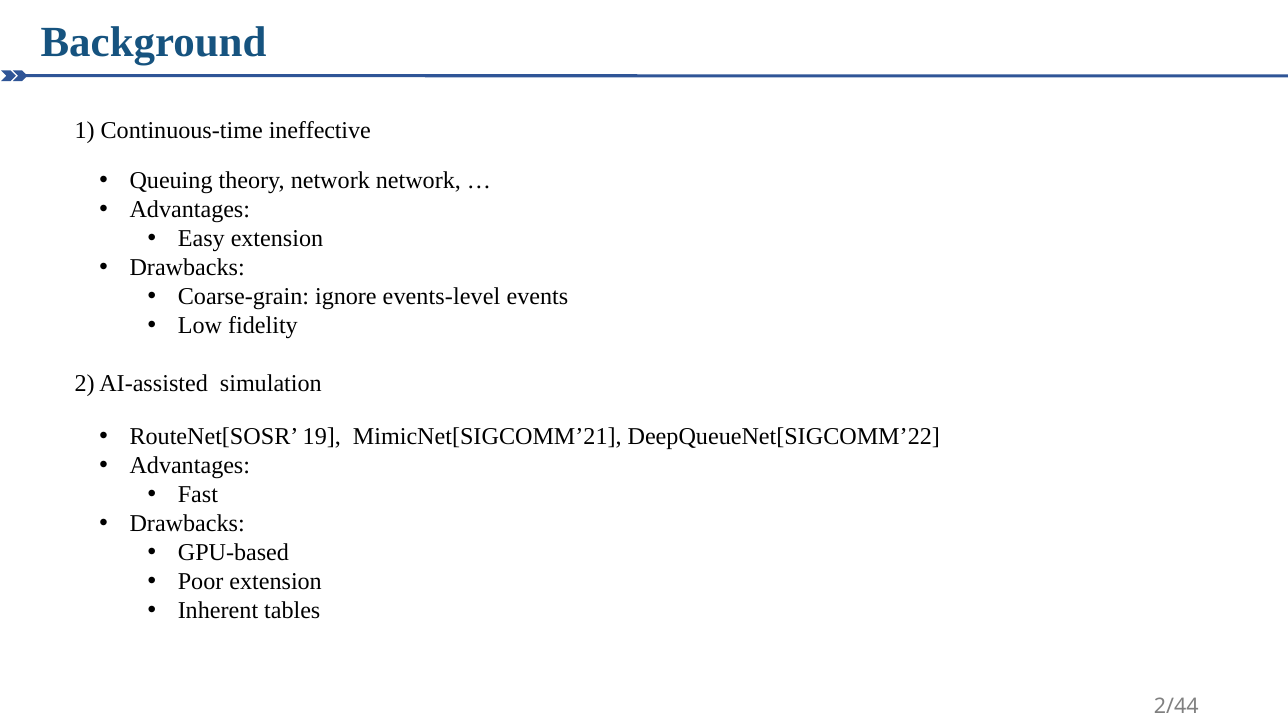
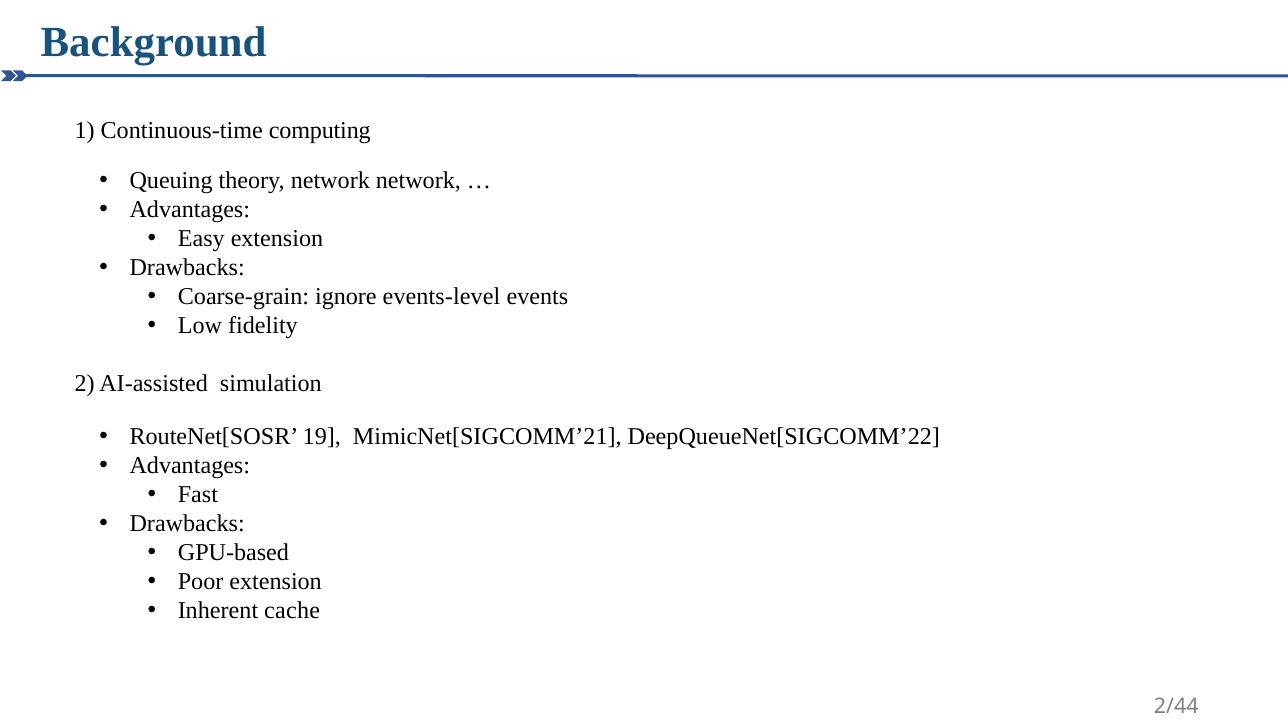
ineffective: ineffective -> computing
tables: tables -> cache
